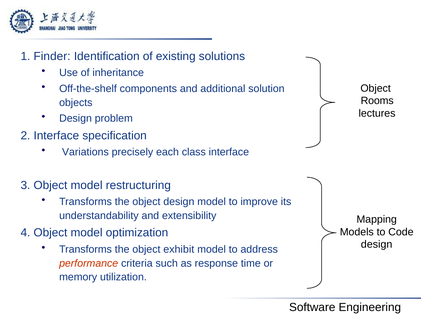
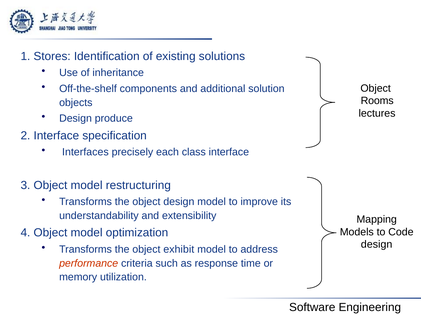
Finder: Finder -> Stores
problem: problem -> produce
Variations: Variations -> Interfaces
